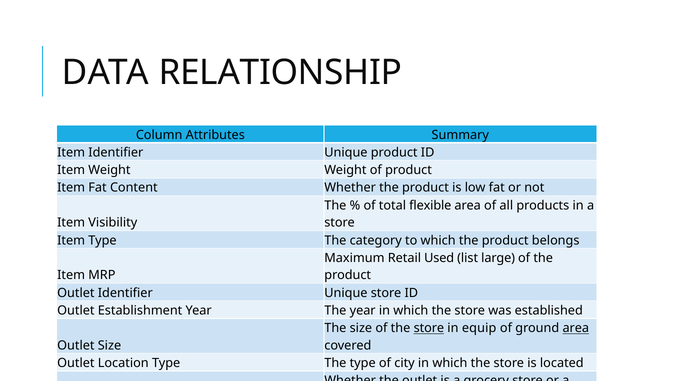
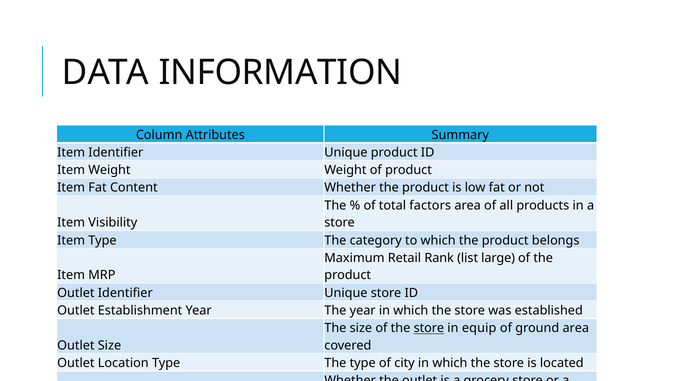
RELATIONSHIP: RELATIONSHIP -> INFORMATION
flexible: flexible -> factors
Used: Used -> Rank
area at (576, 328) underline: present -> none
